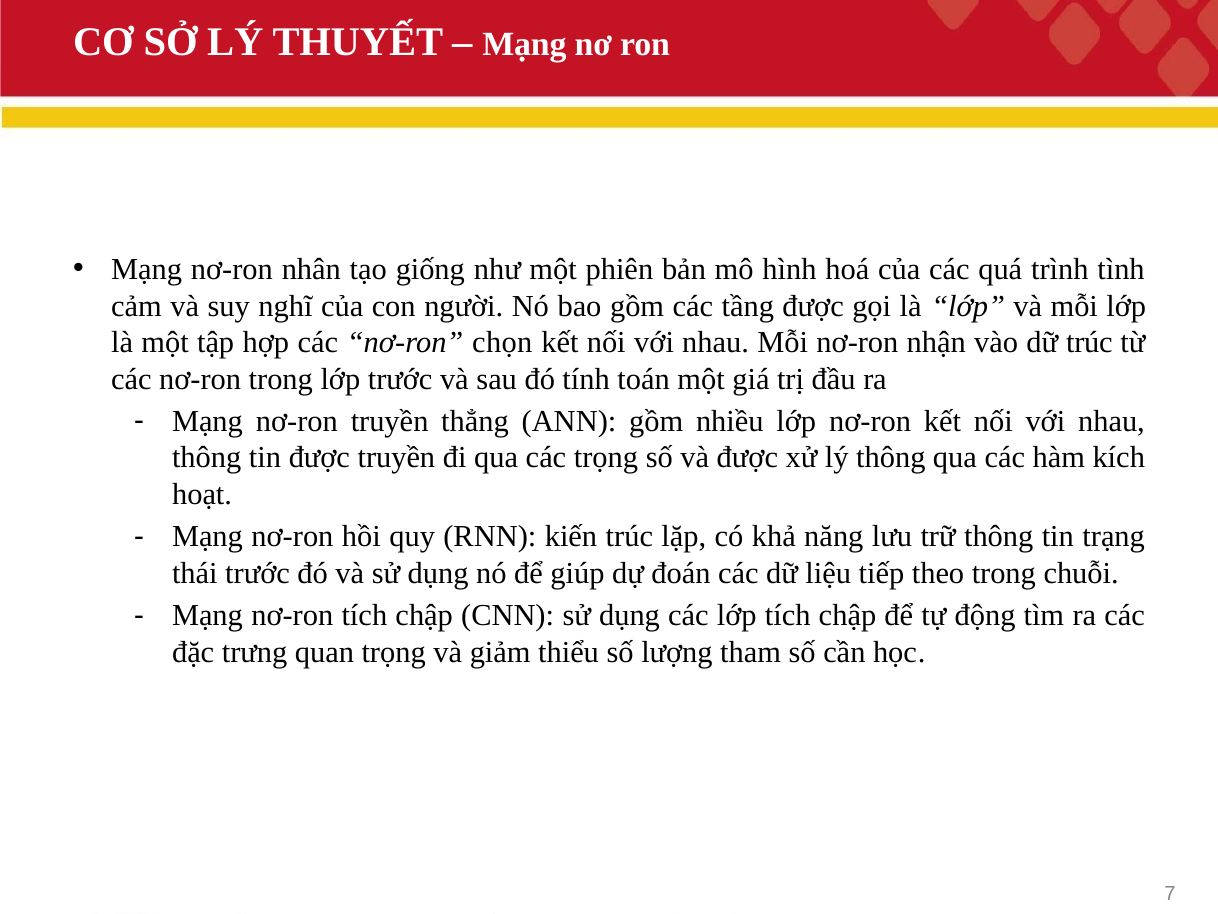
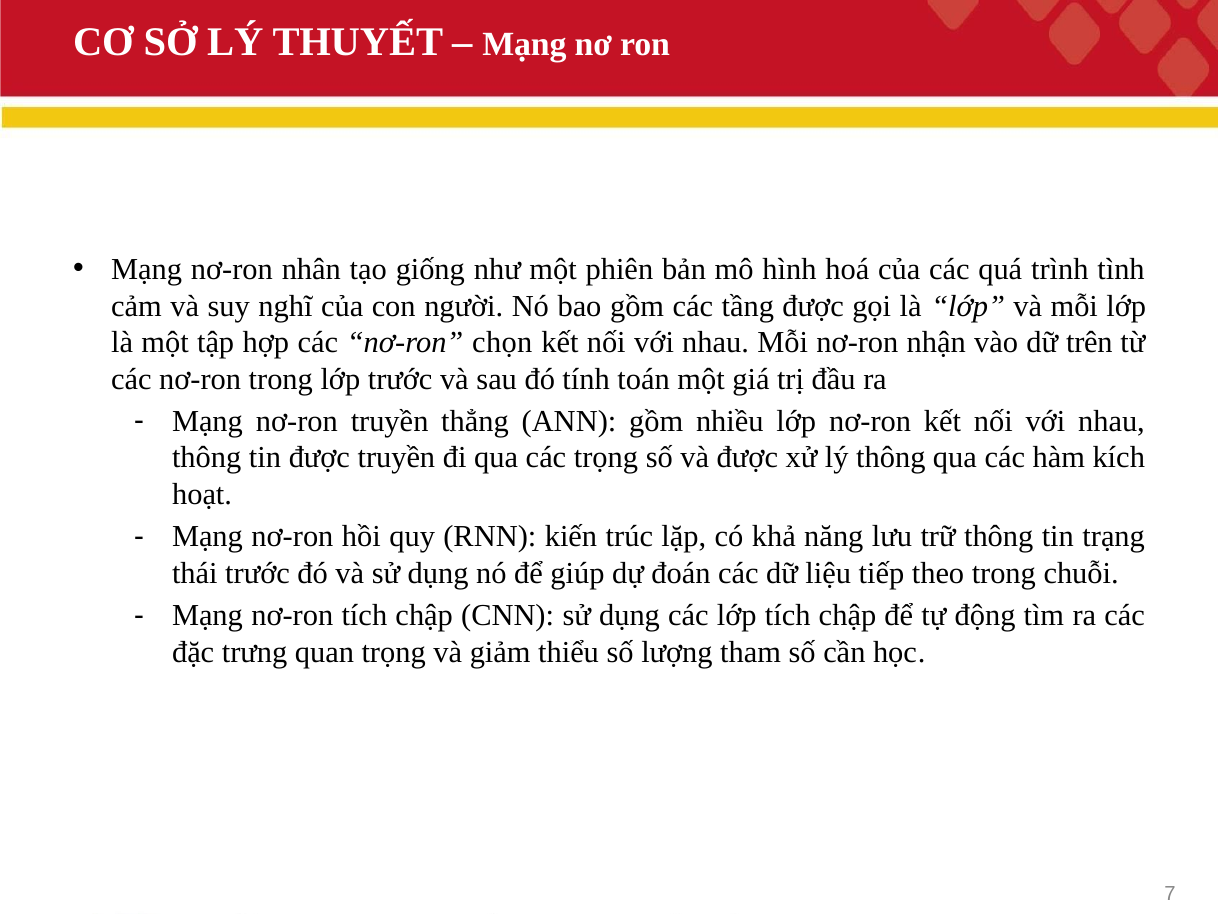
dữ trúc: trúc -> trên
